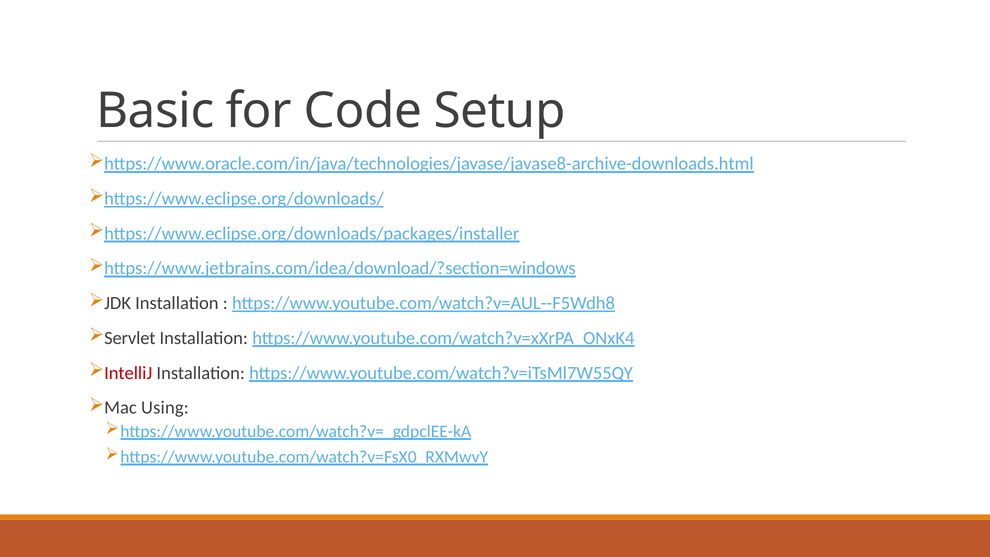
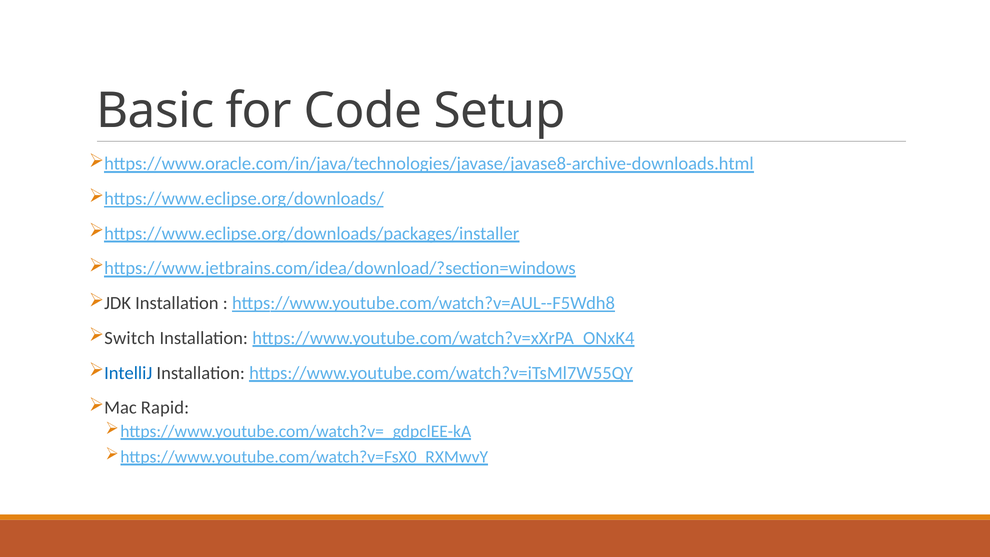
Servlet: Servlet -> Switch
IntelliJ colour: red -> blue
Using: Using -> Rapid
